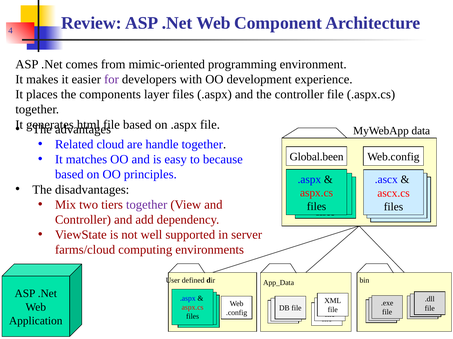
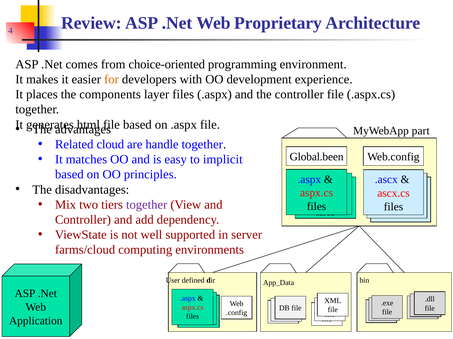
Component: Component -> Proprietary
mimic-oriented: mimic-oriented -> choice-oriented
for colour: purple -> orange
data: data -> part
because: because -> implicit
